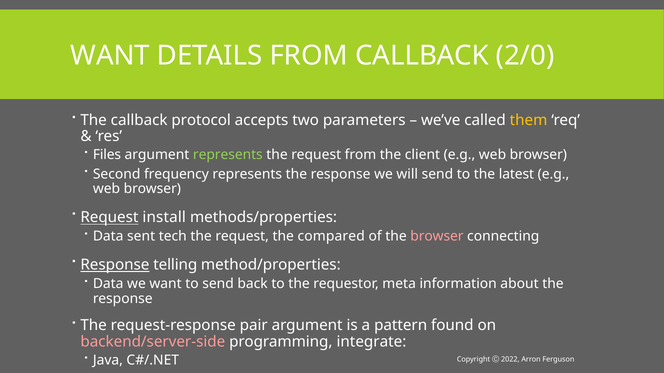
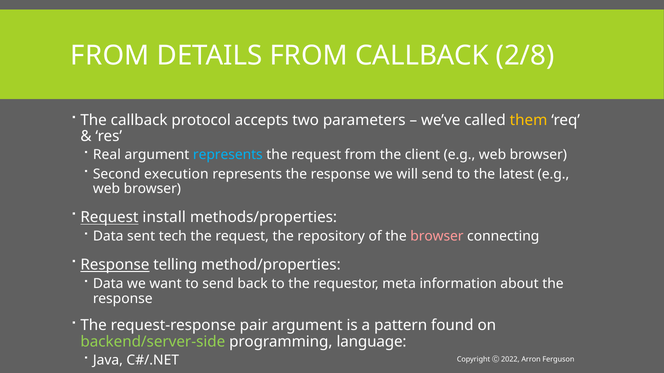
WANT at (110, 56): WANT -> FROM
2/0: 2/0 -> 2/8
Files: Files -> Real
represents at (228, 155) colour: light green -> light blue
frequency: frequency -> execution
compared: compared -> repository
backend/server-side colour: pink -> light green
integrate: integrate -> language
